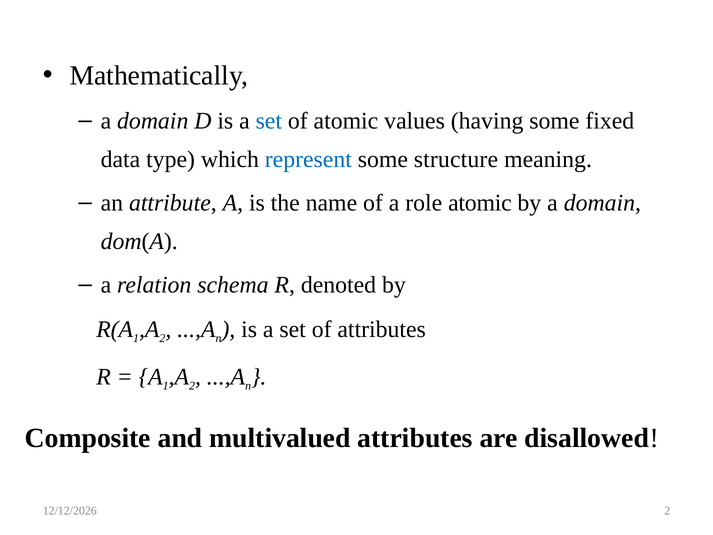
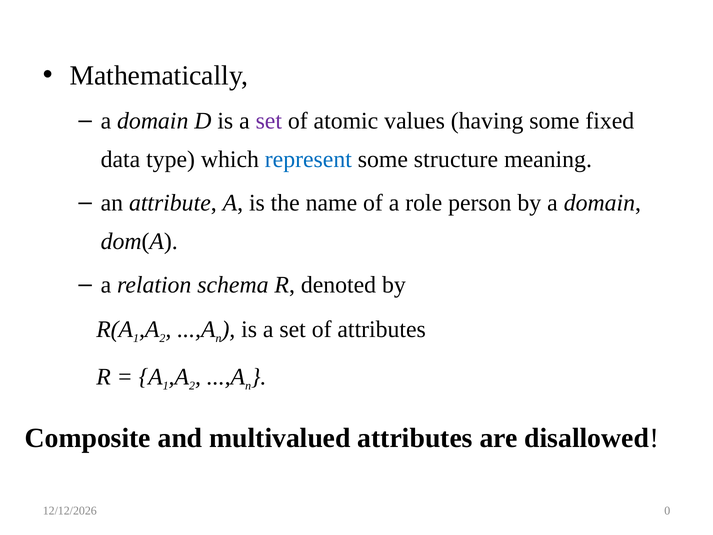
set at (269, 121) colour: blue -> purple
role atomic: atomic -> person
2 at (667, 511): 2 -> 0
